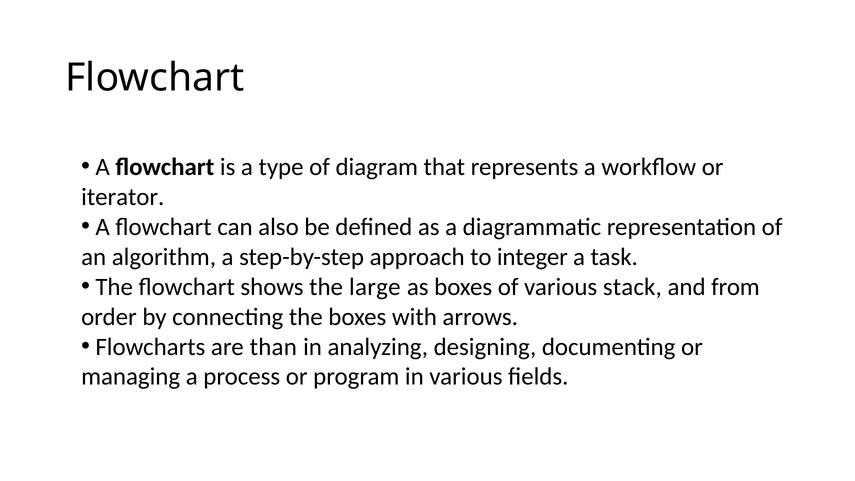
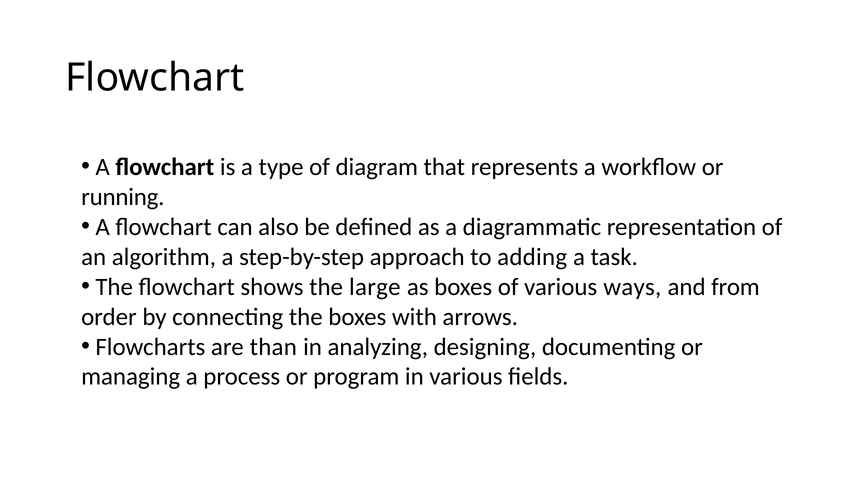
iterator: iterator -> running
integer: integer -> adding
stack: stack -> ways
